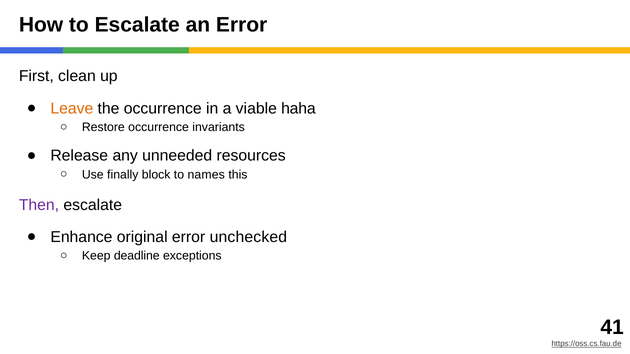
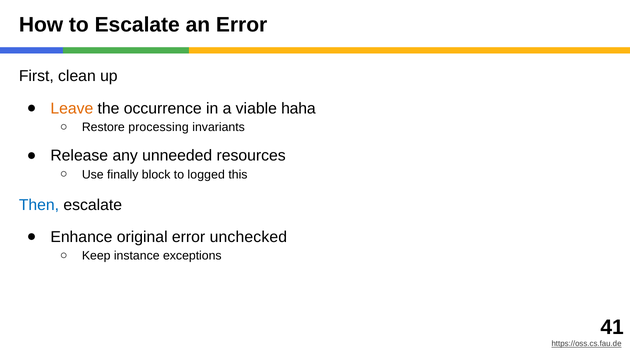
Restore occurrence: occurrence -> processing
names: names -> logged
Then colour: purple -> blue
deadline: deadline -> instance
